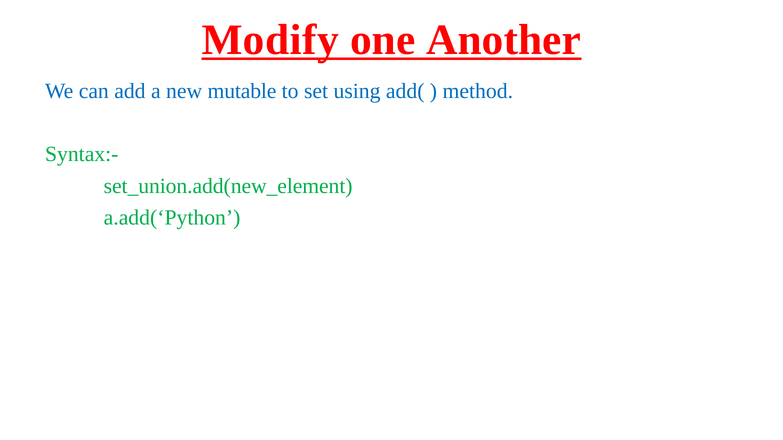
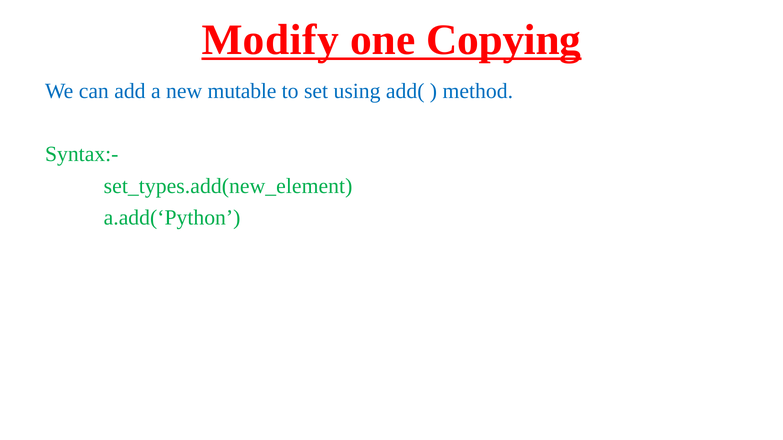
Another: Another -> Copying
set_union.add(new_element: set_union.add(new_element -> set_types.add(new_element
